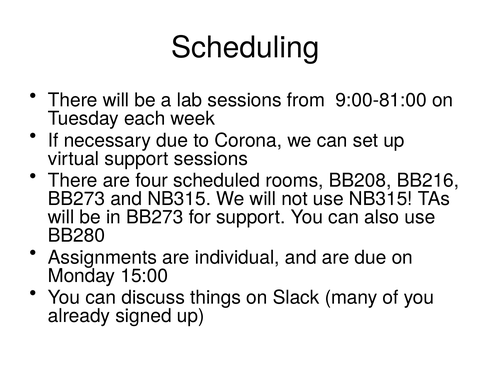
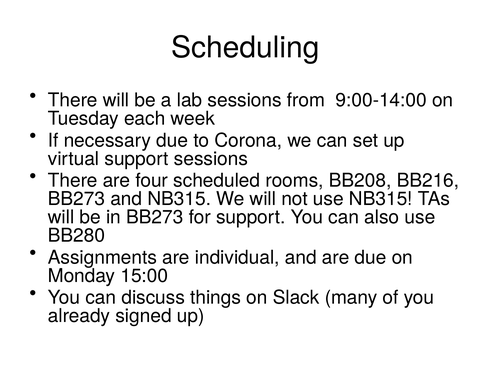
9:00-81:00: 9:00-81:00 -> 9:00-14:00
